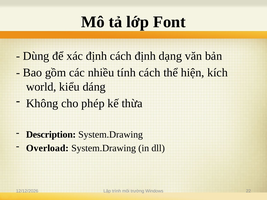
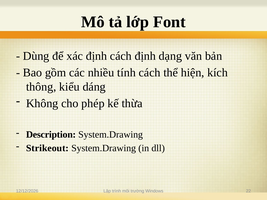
world: world -> thông
Overload: Overload -> Strikeout
